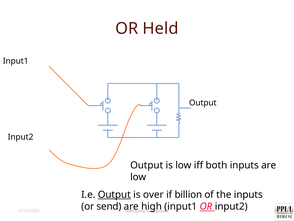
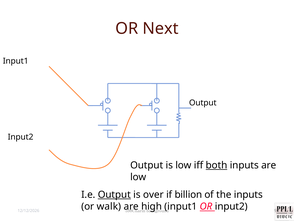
Held: Held -> Next
both underline: none -> present
send: send -> walk
